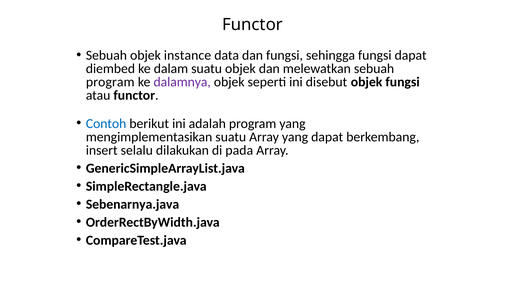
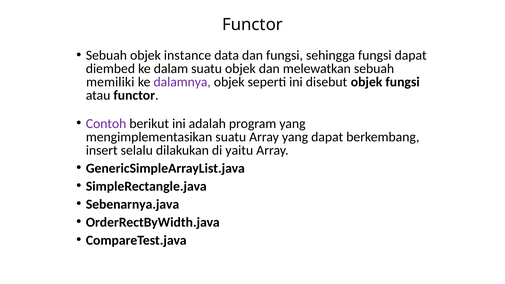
program at (110, 82): program -> memiliki
Contoh colour: blue -> purple
pada: pada -> yaitu
